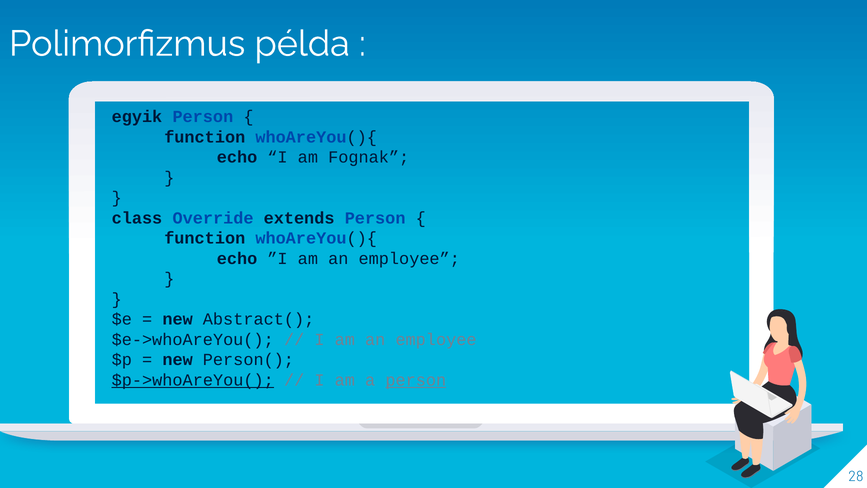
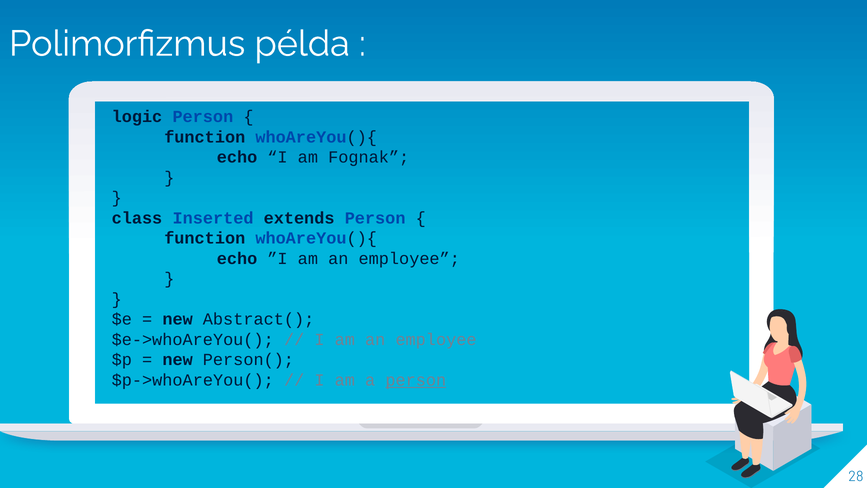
egyik: egyik -> logic
Override: Override -> Inserted
$p->whoAreYou( underline: present -> none
